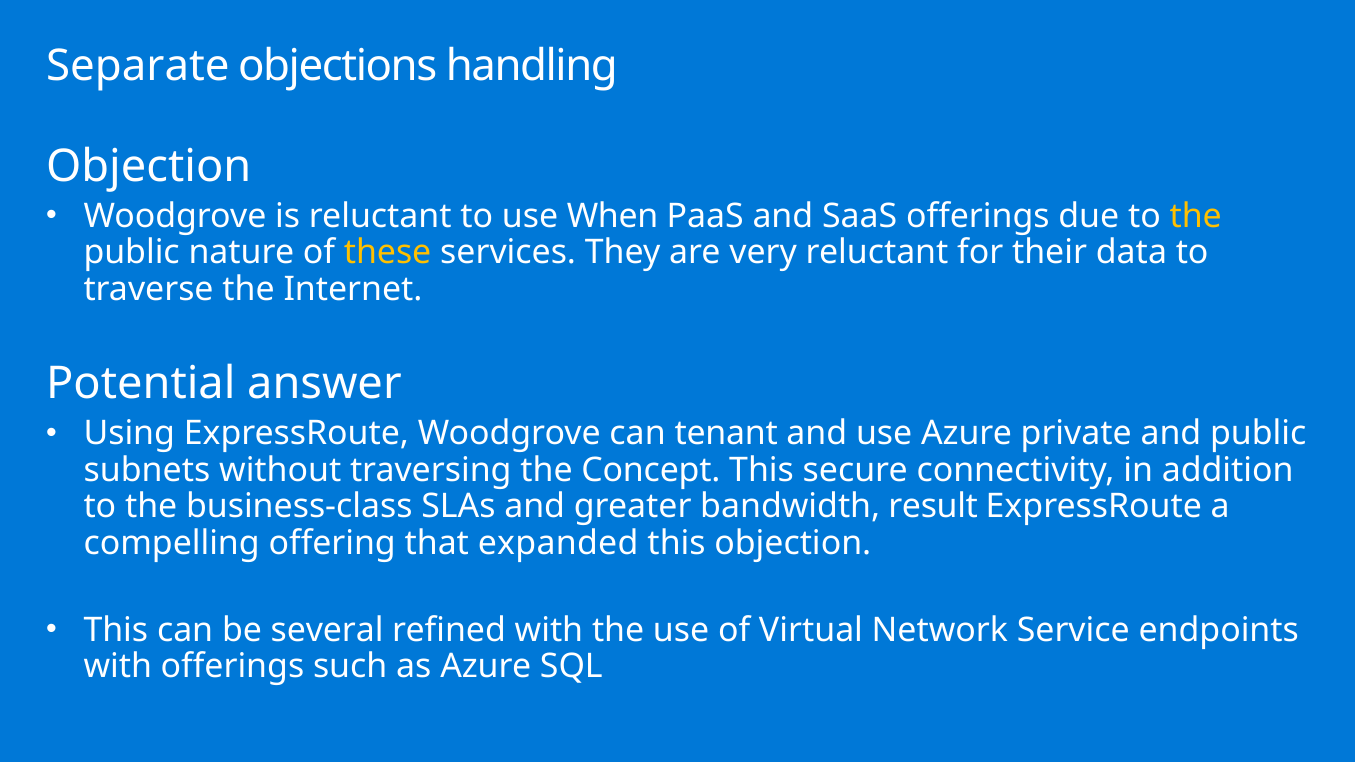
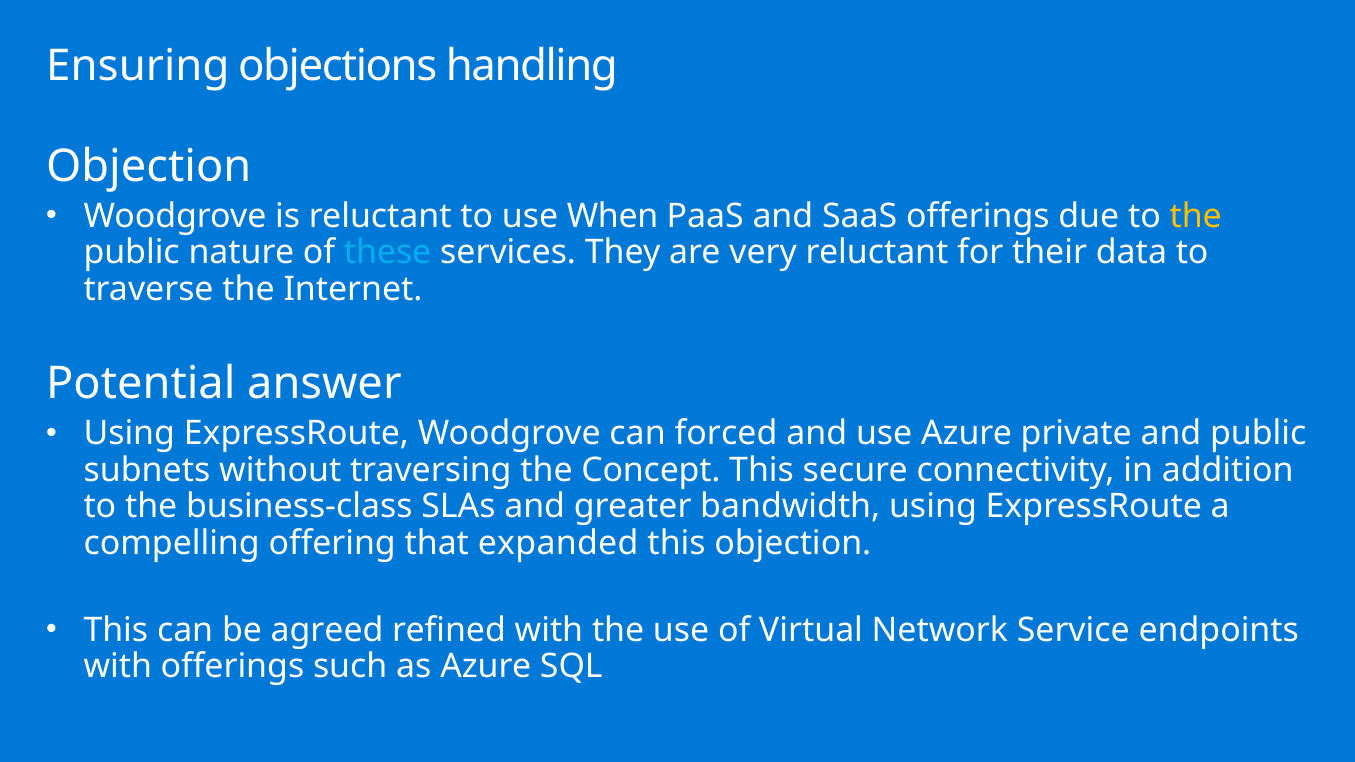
Separate: Separate -> Ensuring
these colour: yellow -> light blue
tenant: tenant -> forced
bandwidth result: result -> using
several: several -> agreed
